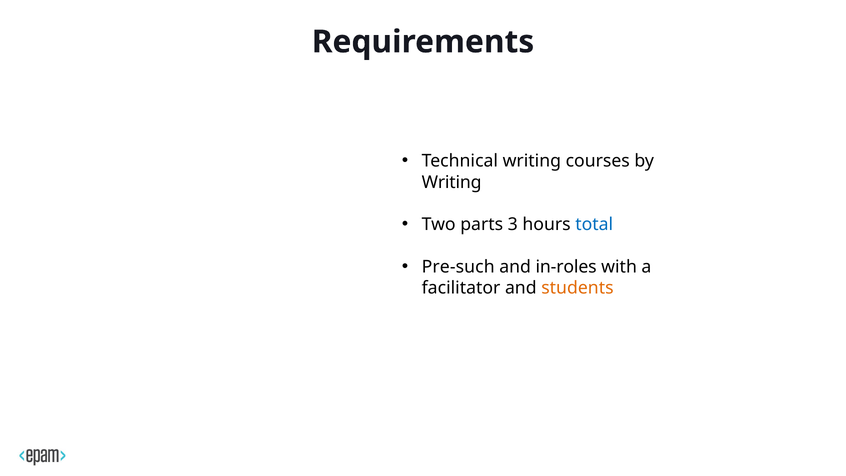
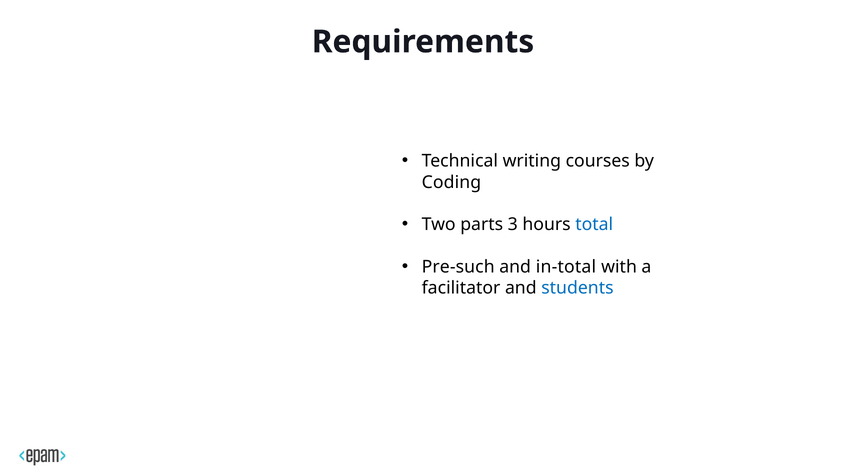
Writing at (452, 182): Writing -> Coding
in-roles: in-roles -> in-total
students colour: orange -> blue
